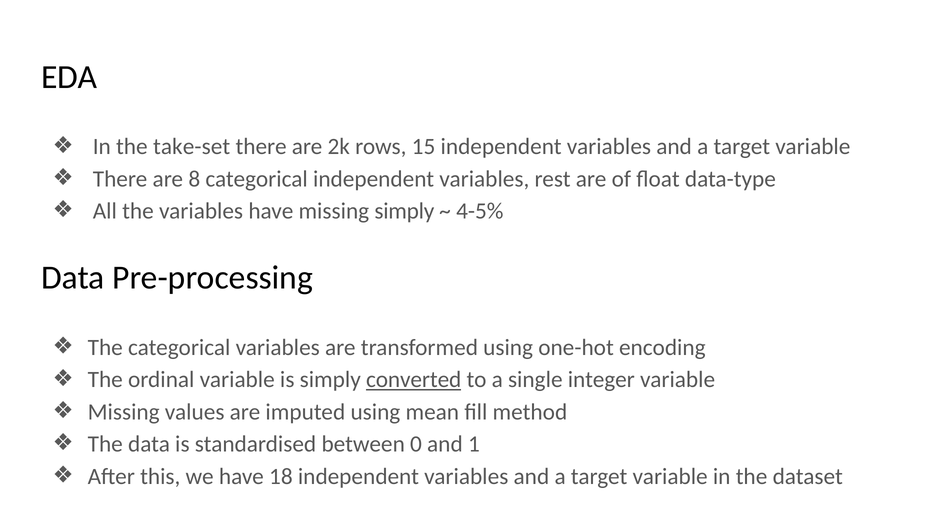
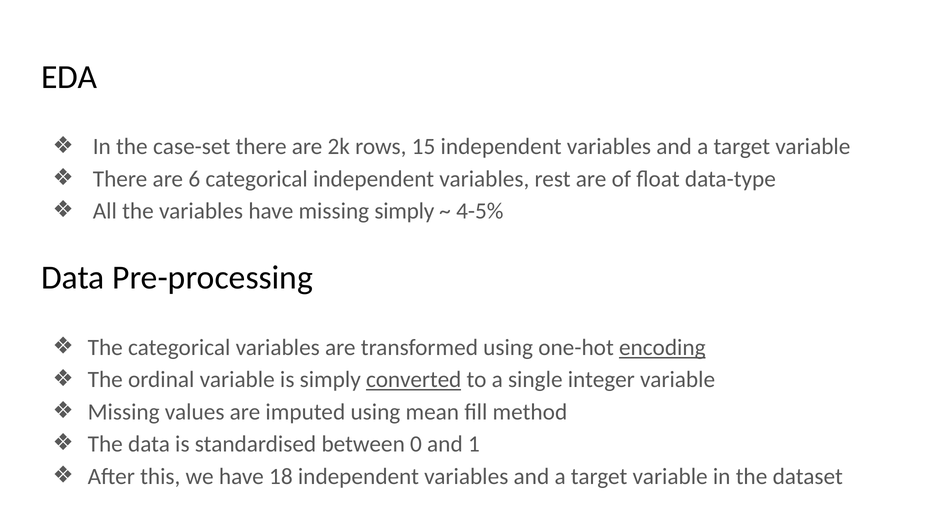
take-set: take-set -> case-set
8: 8 -> 6
encoding underline: none -> present
